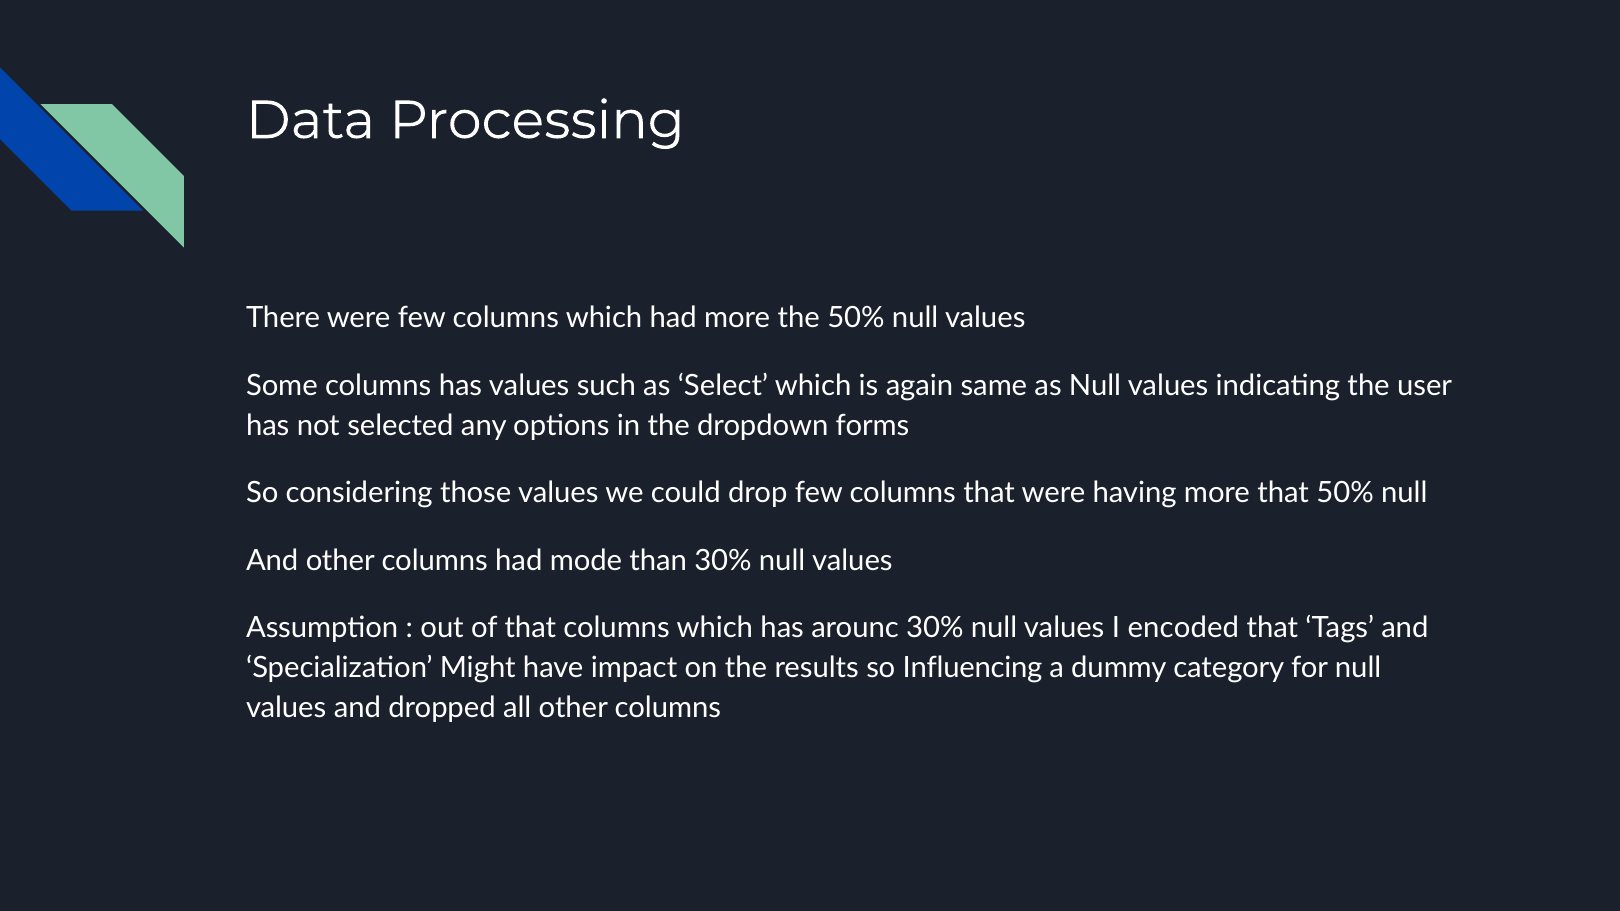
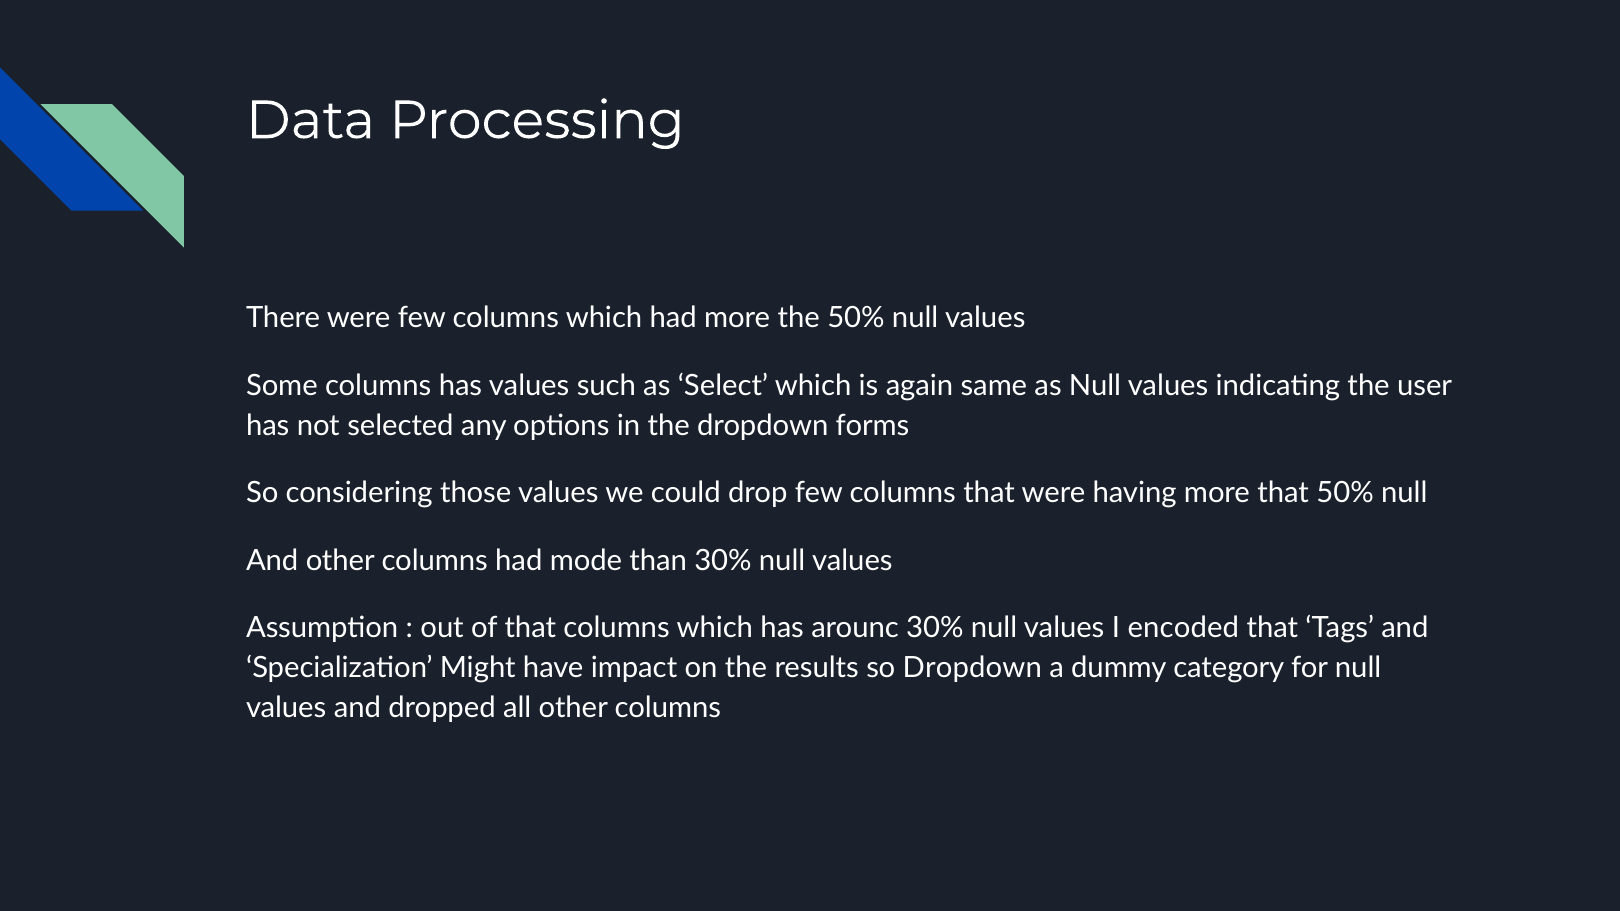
so Influencing: Influencing -> Dropdown
